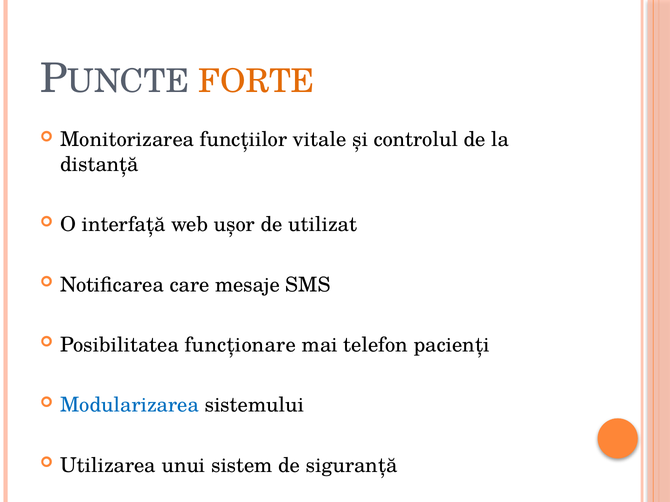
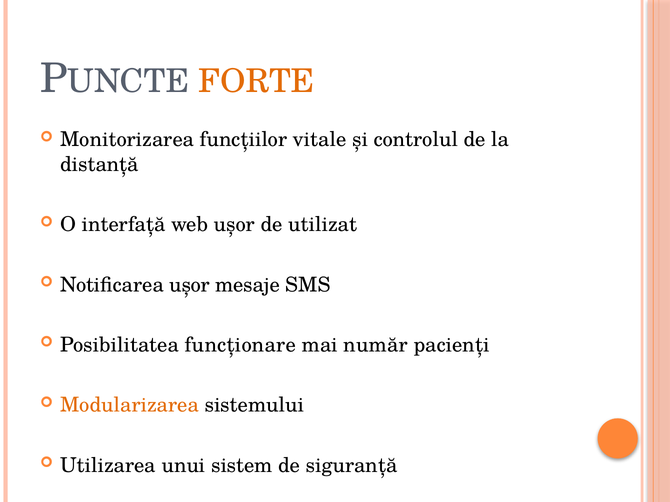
Notificarea care: care -> uşor
telefon: telefon -> număr
Modularizarea colour: blue -> orange
